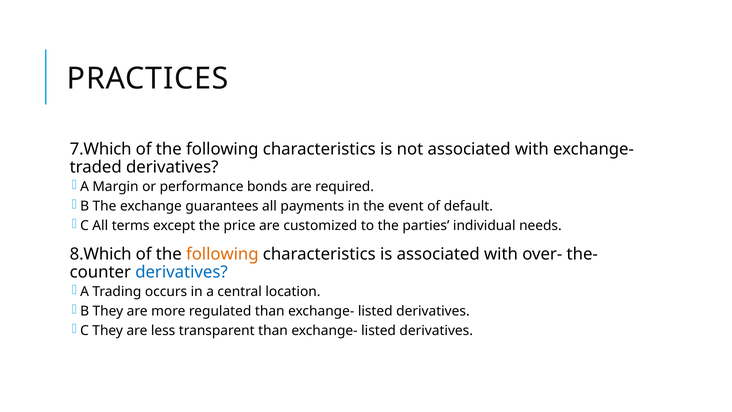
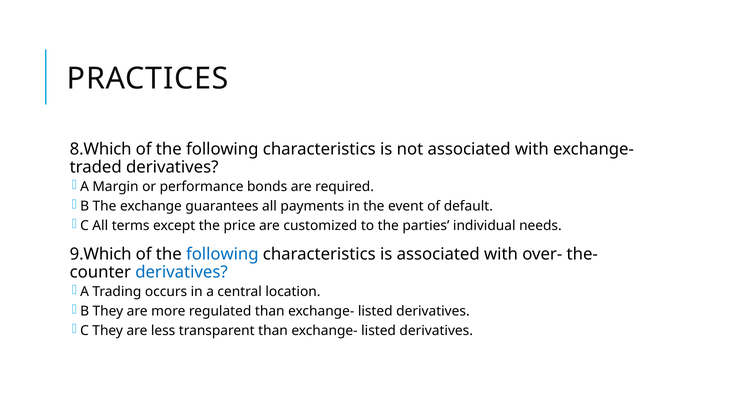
7.Which: 7.Which -> 8.Which
8.Which: 8.Which -> 9.Which
following at (222, 254) colour: orange -> blue
